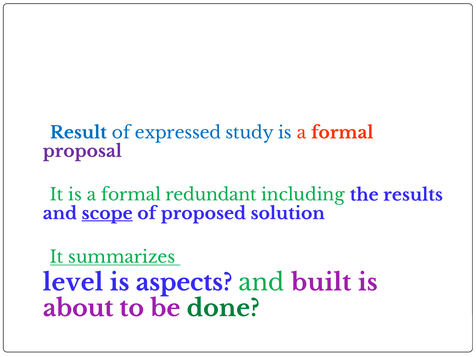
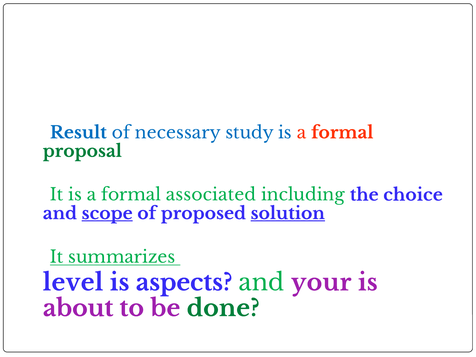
expressed: expressed -> necessary
proposal colour: purple -> green
redundant: redundant -> associated
results: results -> choice
solution underline: none -> present
built: built -> your
